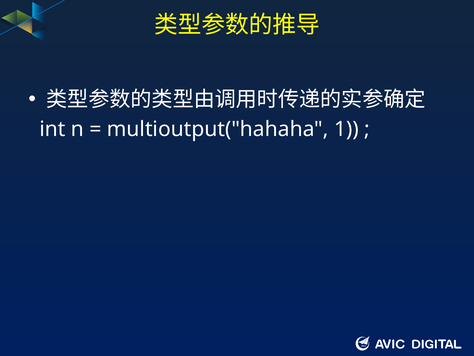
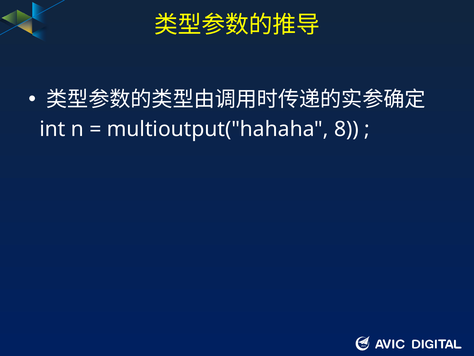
1: 1 -> 8
